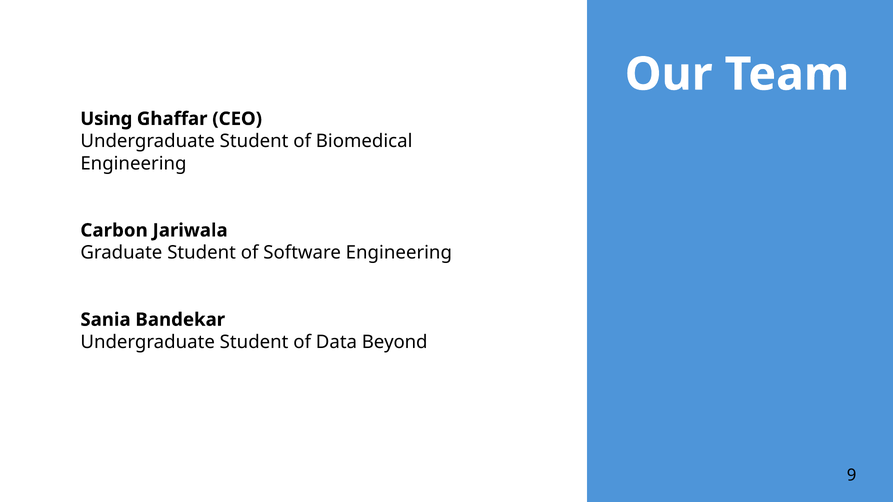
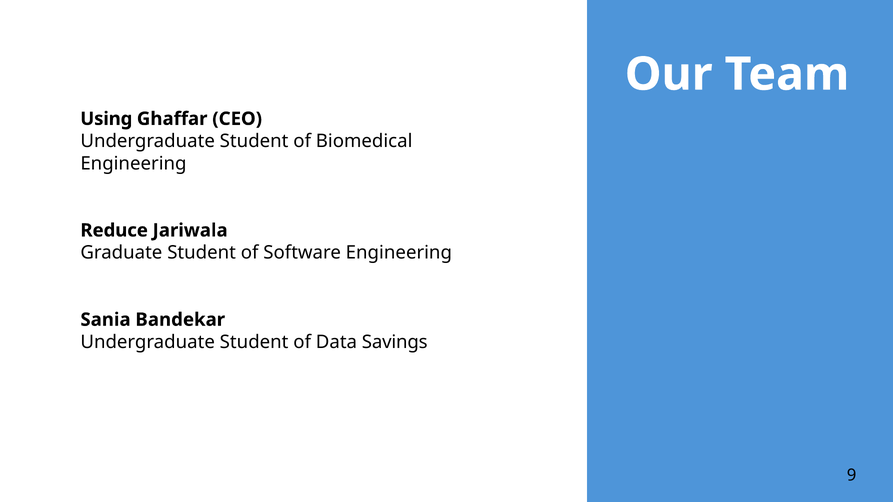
Carbon: Carbon -> Reduce
Beyond: Beyond -> Savings
